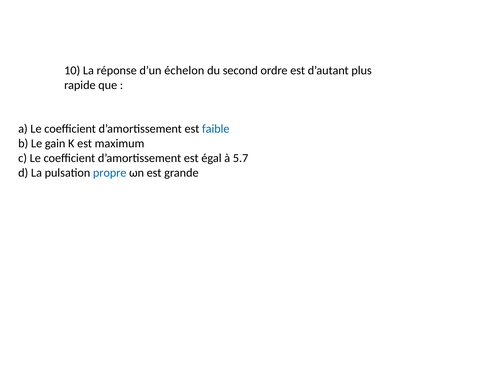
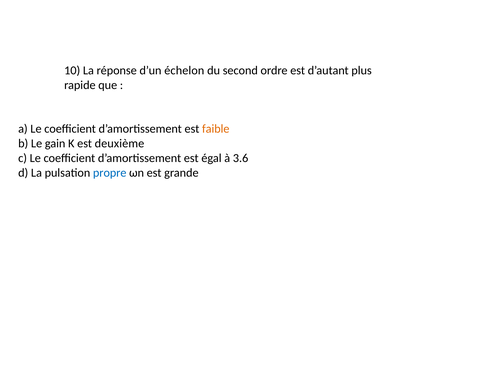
faible colour: blue -> orange
maximum: maximum -> deuxième
5.7: 5.7 -> 3.6
